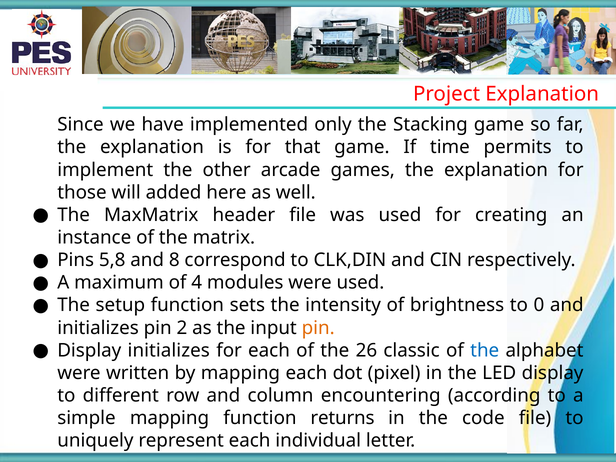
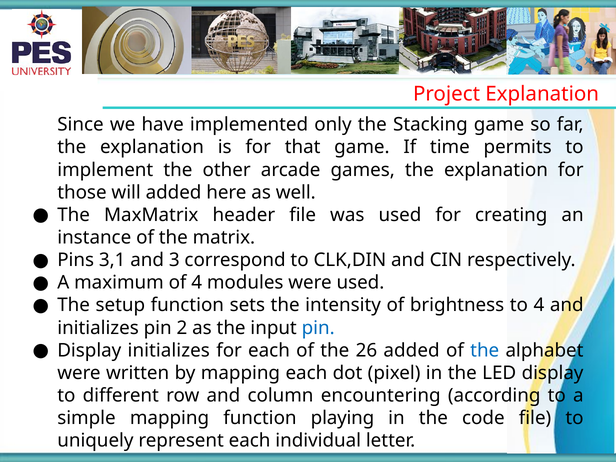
5,8: 5,8 -> 3,1
8: 8 -> 3
to 0: 0 -> 4
pin at (318, 328) colour: orange -> blue
26 classic: classic -> added
returns: returns -> playing
